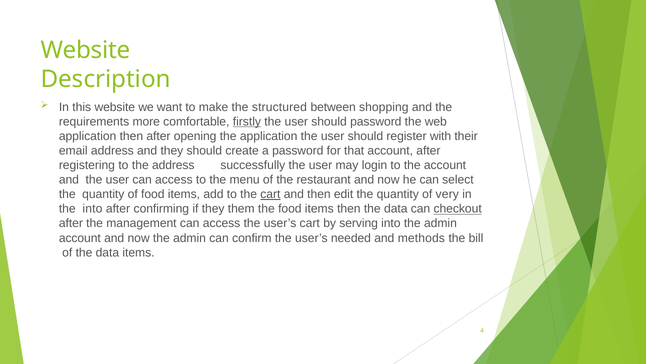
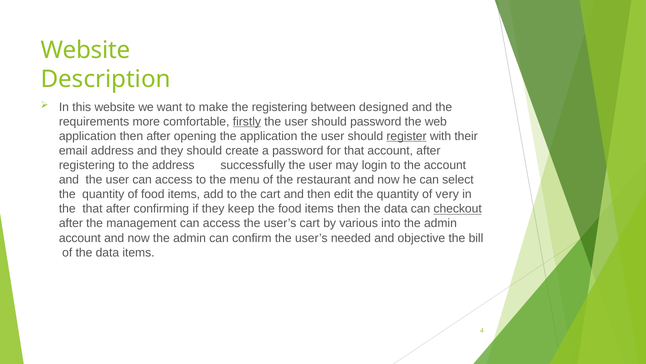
the structured: structured -> registering
shopping: shopping -> designed
register underline: none -> present
cart at (270, 194) underline: present -> none
the into: into -> that
them: them -> keep
serving: serving -> various
methods: methods -> objective
